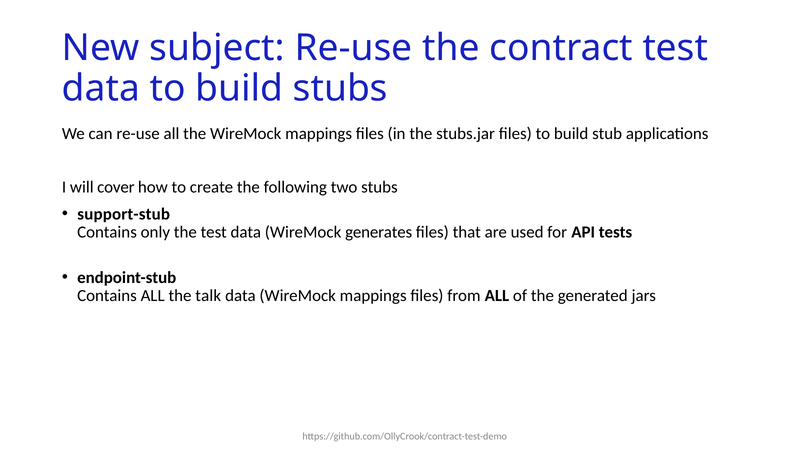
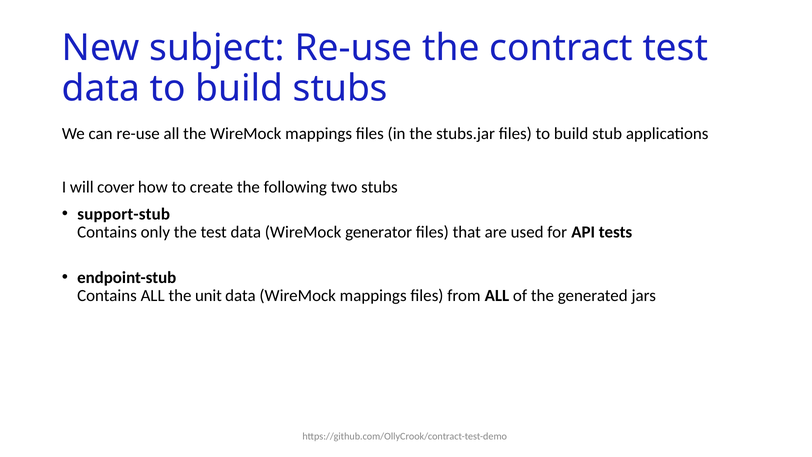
generates: generates -> generator
talk: talk -> unit
